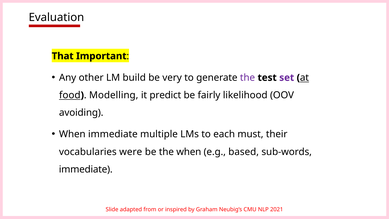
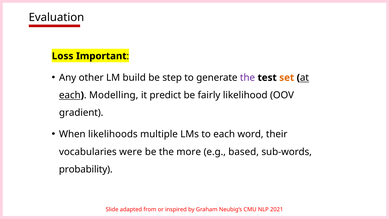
That: That -> Loss
very: very -> step
set colour: purple -> orange
food at (70, 95): food -> each
avoiding: avoiding -> gradient
When immediate: immediate -> likelihoods
must: must -> word
the when: when -> more
immediate at (86, 169): immediate -> probability
